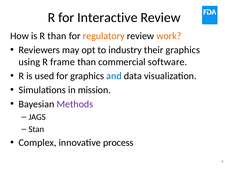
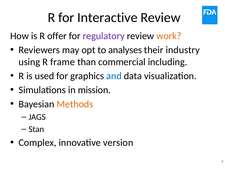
R than: than -> offer
regulatory colour: orange -> purple
industry: industry -> analyses
their graphics: graphics -> industry
software: software -> including
Methods colour: purple -> orange
process: process -> version
